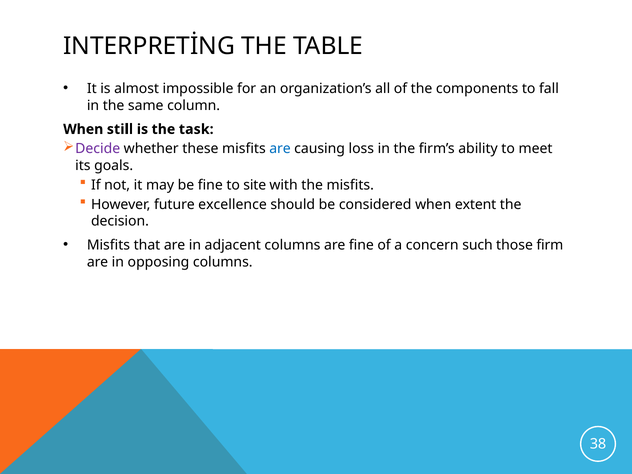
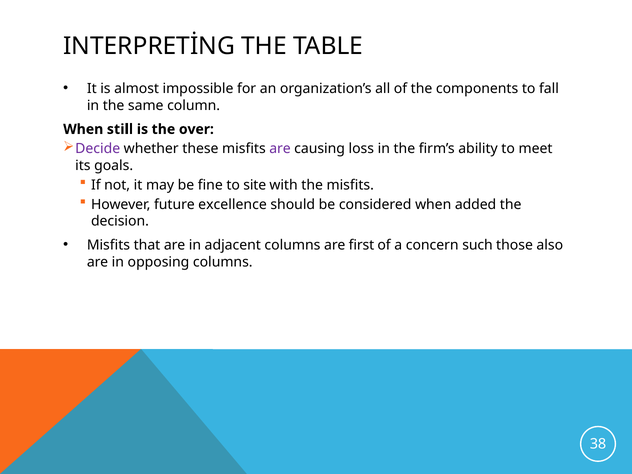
task: task -> over
are at (280, 149) colour: blue -> purple
extent: extent -> added
are fine: fine -> first
firm: firm -> also
